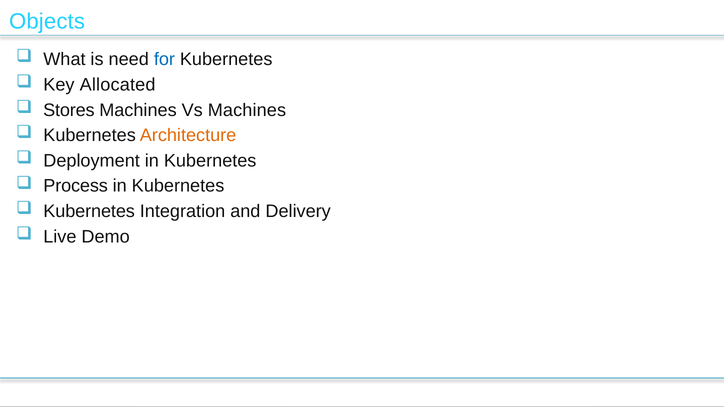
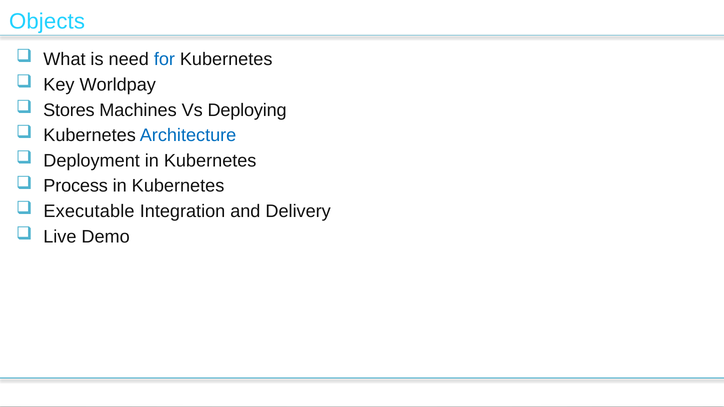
Allocated: Allocated -> Worldpay
Vs Machines: Machines -> Deploying
Architecture colour: orange -> blue
Kubernetes at (89, 211): Kubernetes -> Executable
